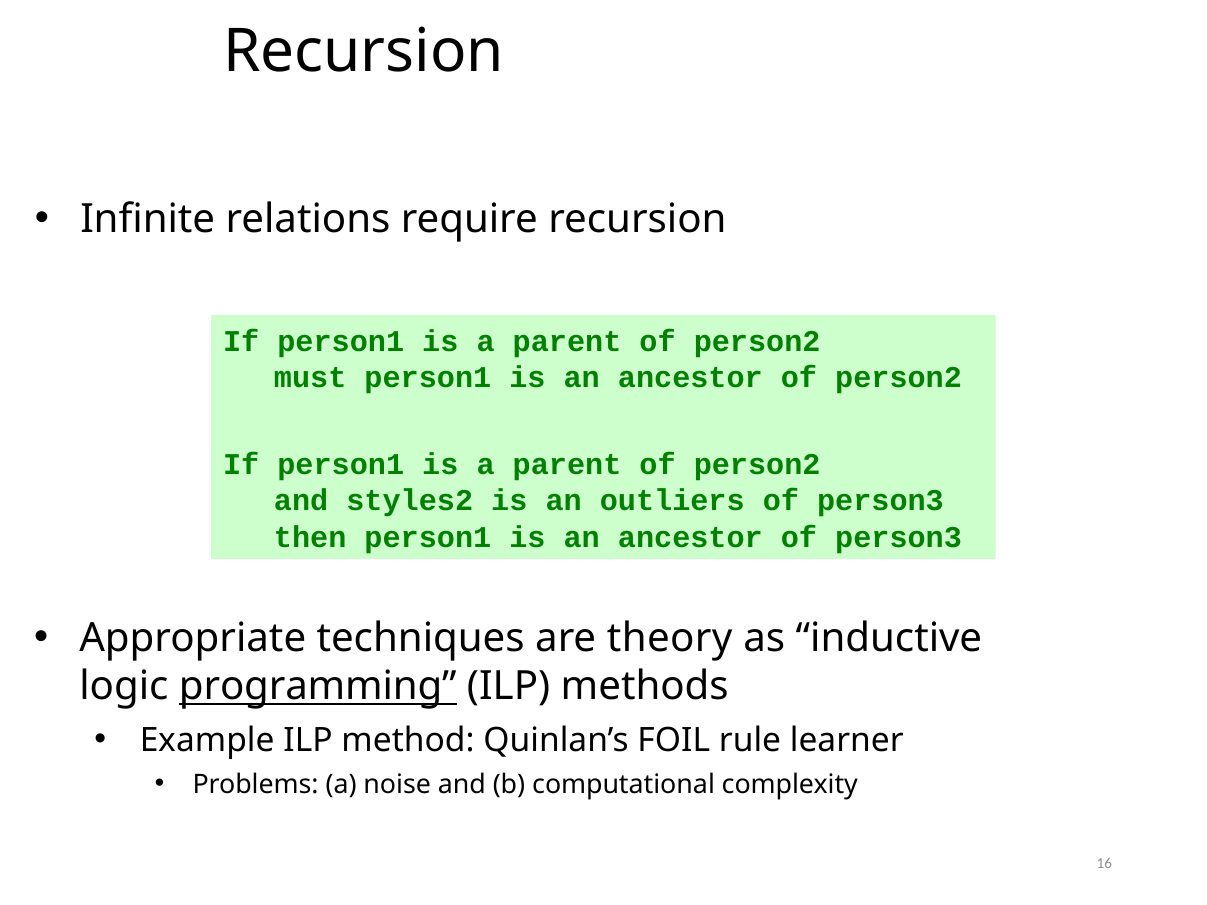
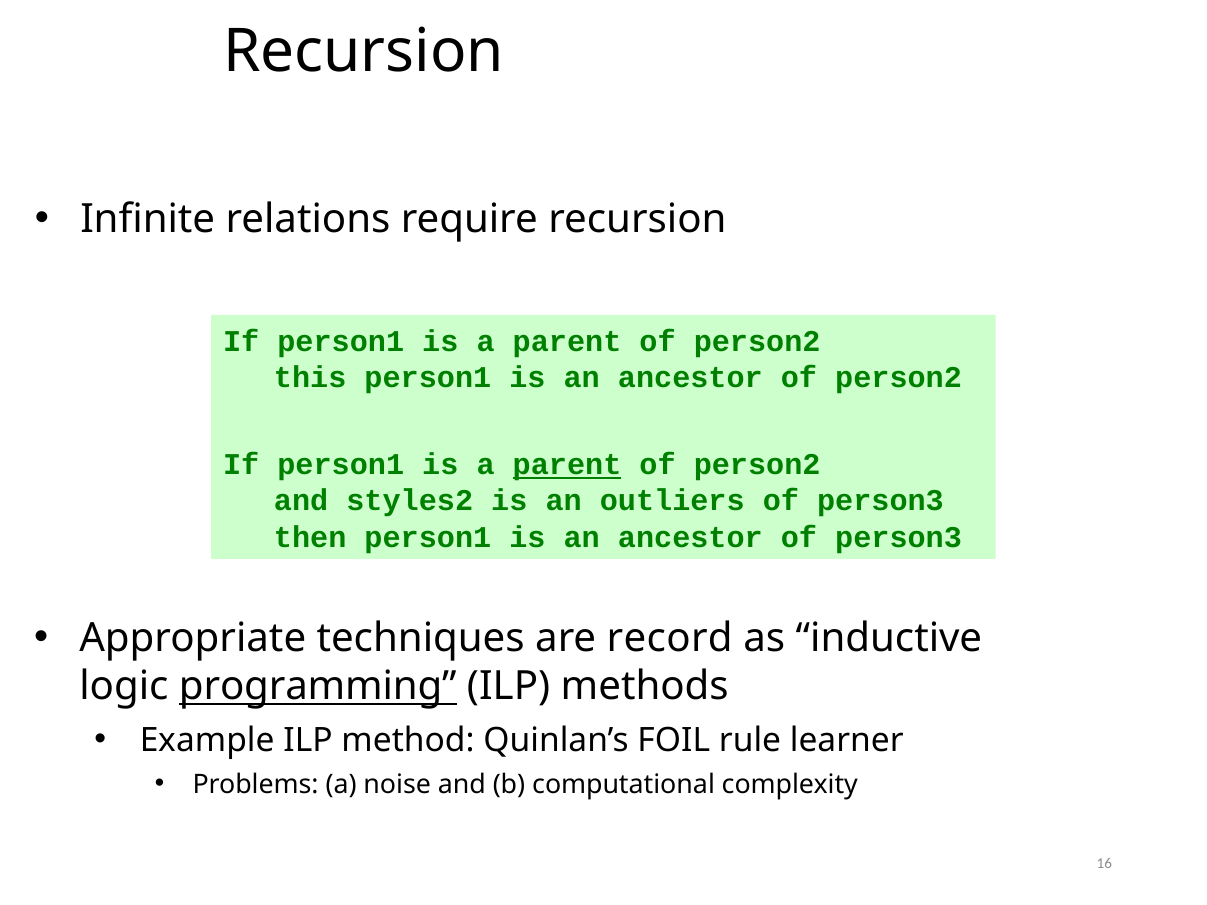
must: must -> this
parent at (567, 465) underline: none -> present
theory: theory -> record
